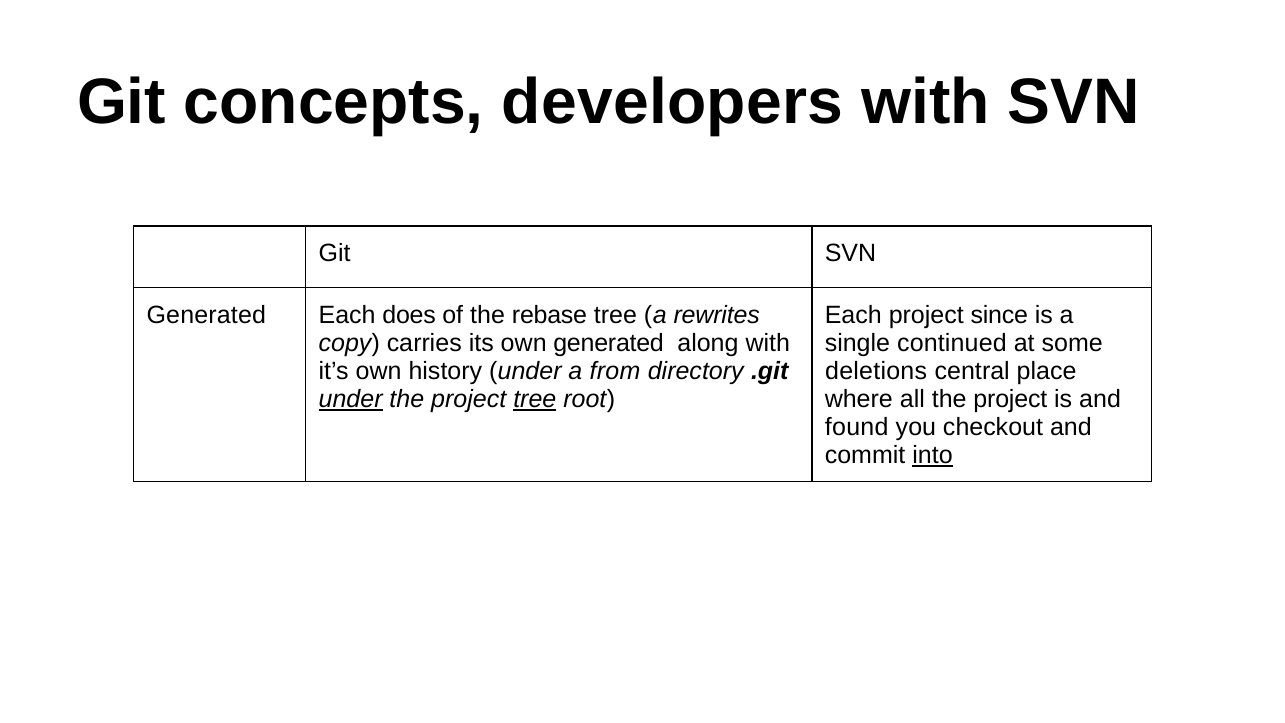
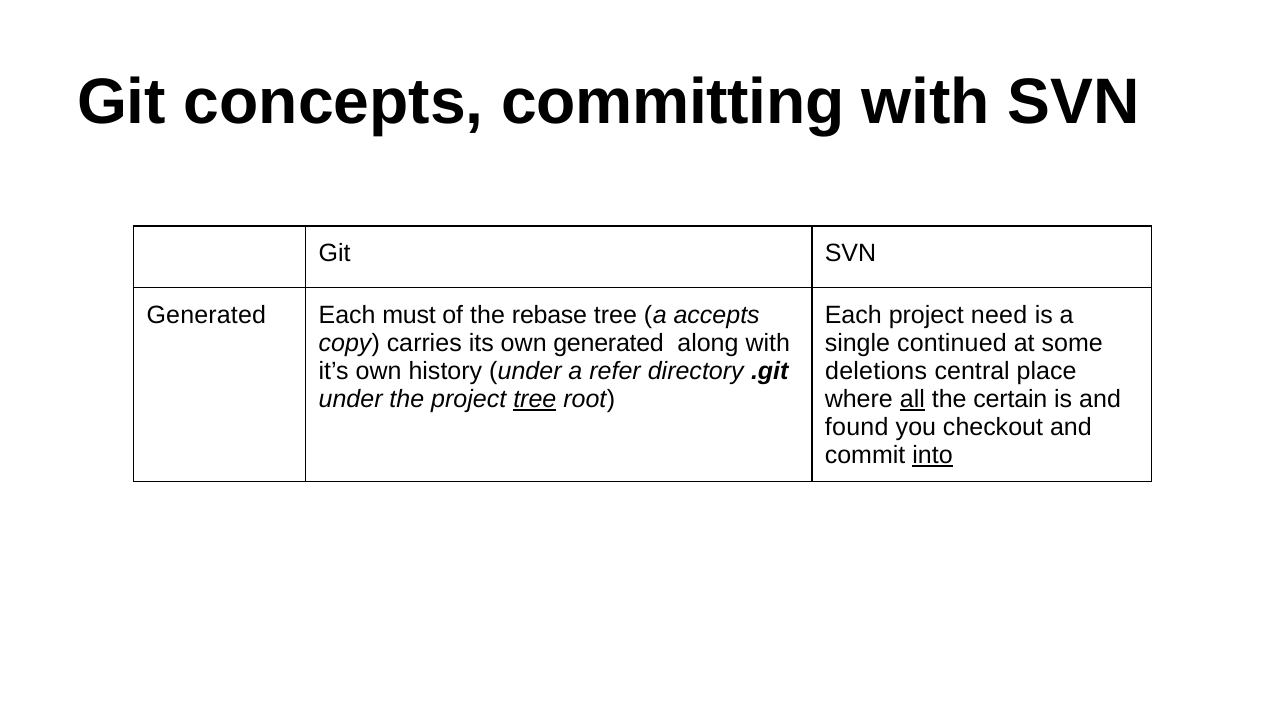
developers: developers -> committing
does: does -> must
rewrites: rewrites -> accepts
since: since -> need
from: from -> refer
under at (351, 399) underline: present -> none
all underline: none -> present
project at (1010, 399): project -> certain
